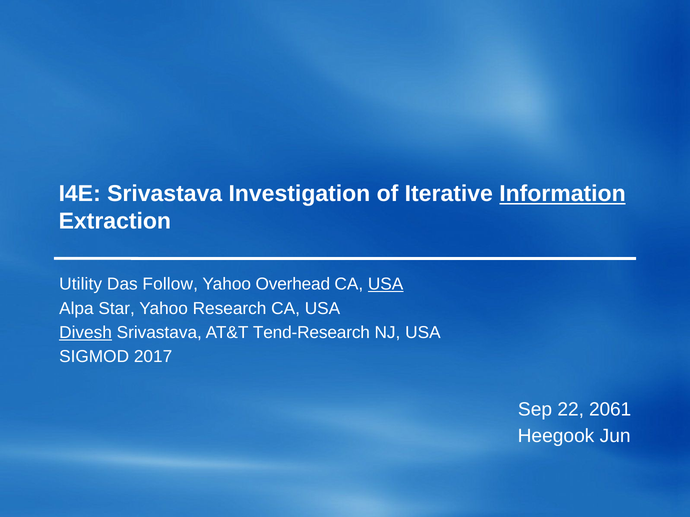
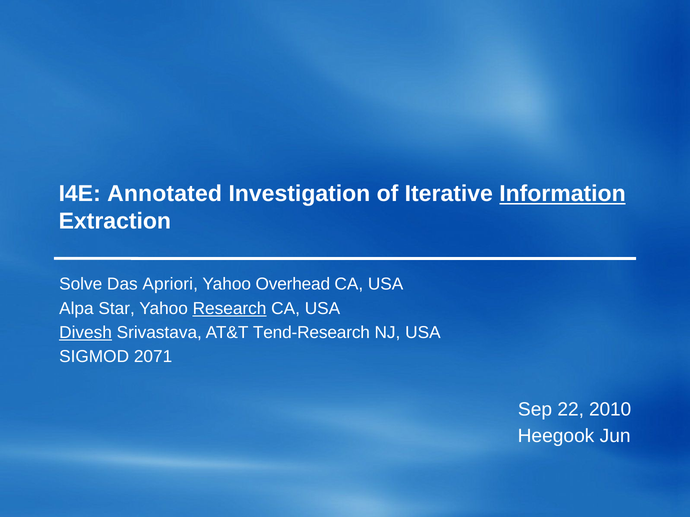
I4E Srivastava: Srivastava -> Annotated
Utility: Utility -> Solve
Follow: Follow -> Apriori
USA at (386, 285) underline: present -> none
Research underline: none -> present
2017: 2017 -> 2071
2061: 2061 -> 2010
